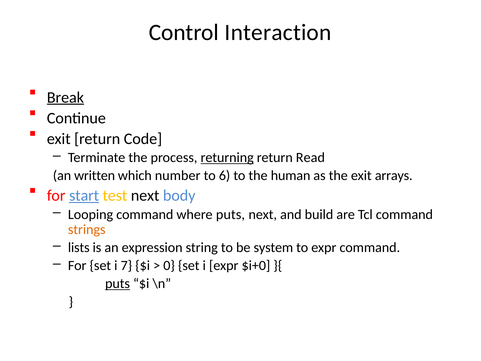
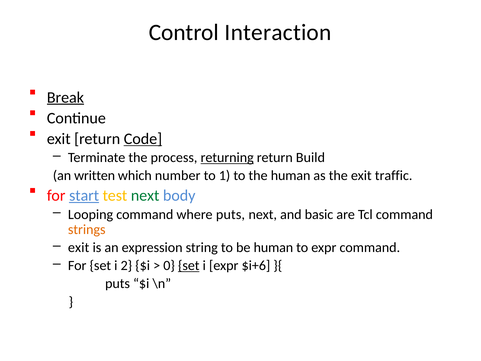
Code underline: none -> present
Read: Read -> Build
6: 6 -> 1
arrays: arrays -> traffic
next at (145, 195) colour: black -> green
build: build -> basic
lists at (79, 247): lists -> exit
be system: system -> human
7: 7 -> 2
set at (189, 265) underline: none -> present
$i+0: $i+0 -> $i+6
puts at (118, 283) underline: present -> none
